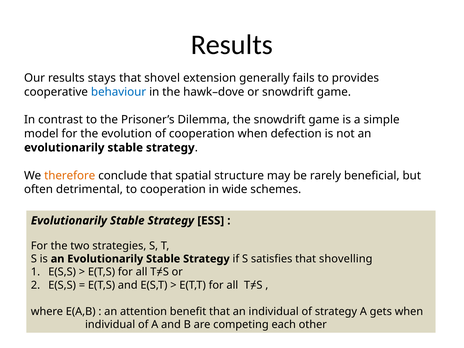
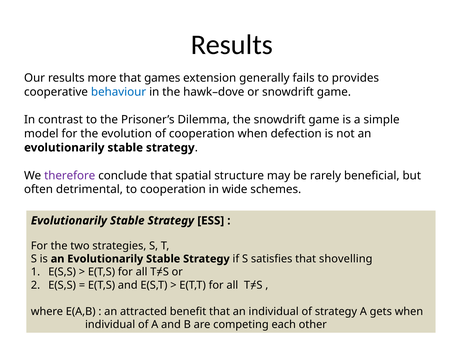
stays: stays -> more
shovel: shovel -> games
therefore colour: orange -> purple
attention: attention -> attracted
